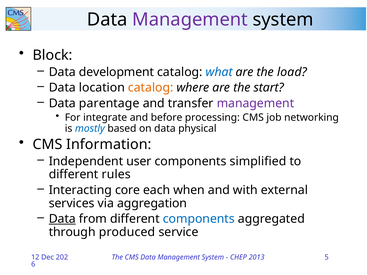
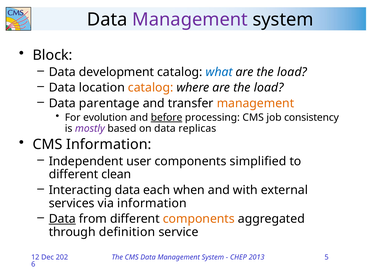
where are the start: start -> load
management at (255, 103) colour: purple -> orange
integrate: integrate -> evolution
before underline: none -> present
networking: networking -> consistency
mostly colour: blue -> purple
physical: physical -> replicas
rules: rules -> clean
Interacting core: core -> data
via aggregation: aggregation -> information
components at (199, 219) colour: blue -> orange
produced: produced -> definition
